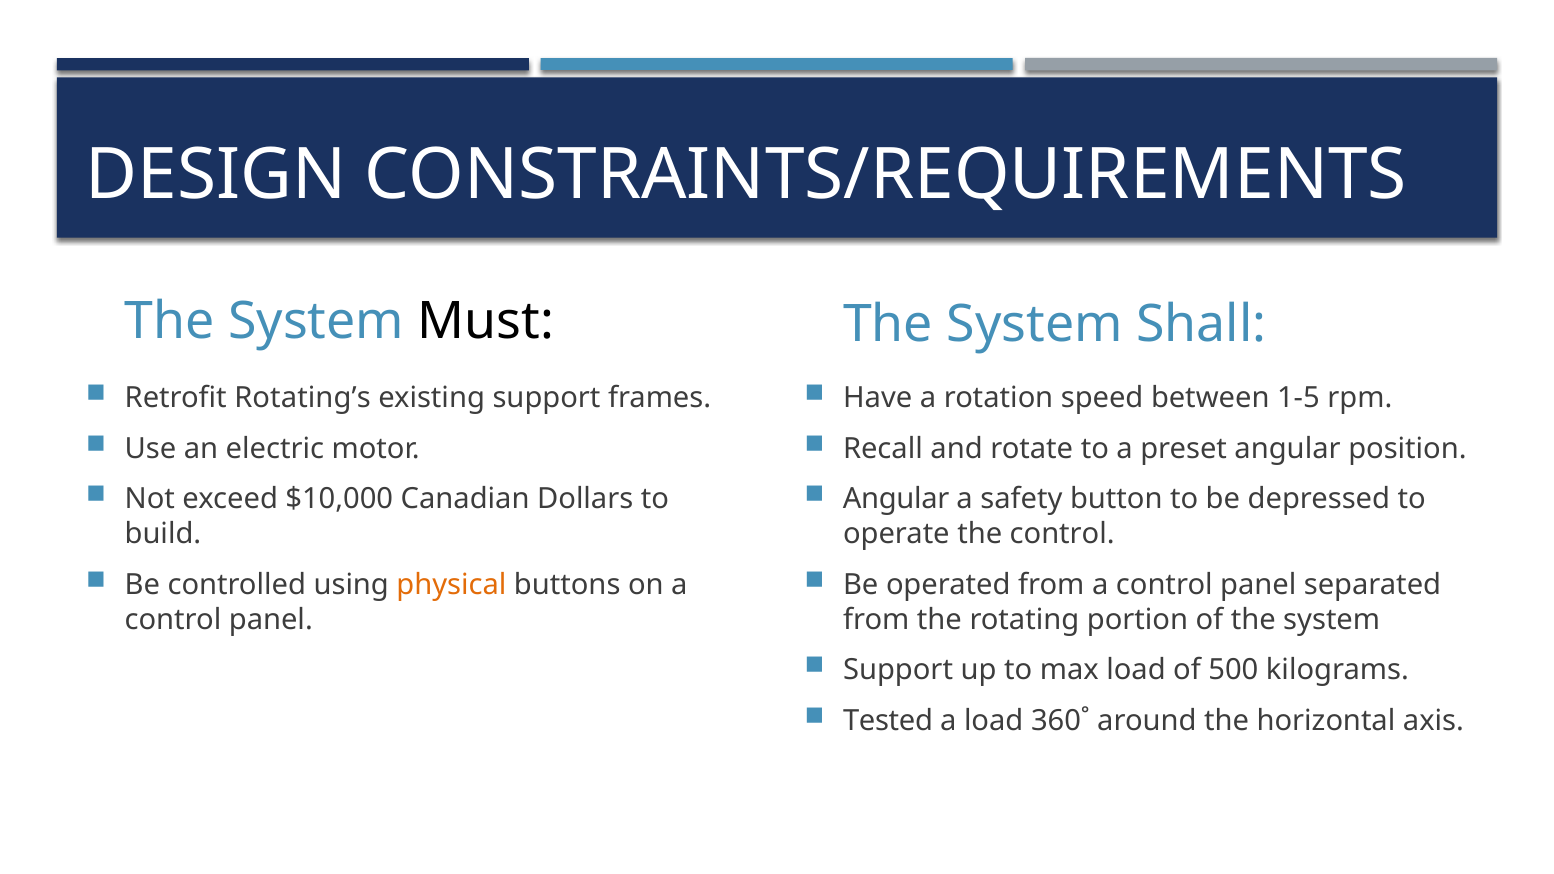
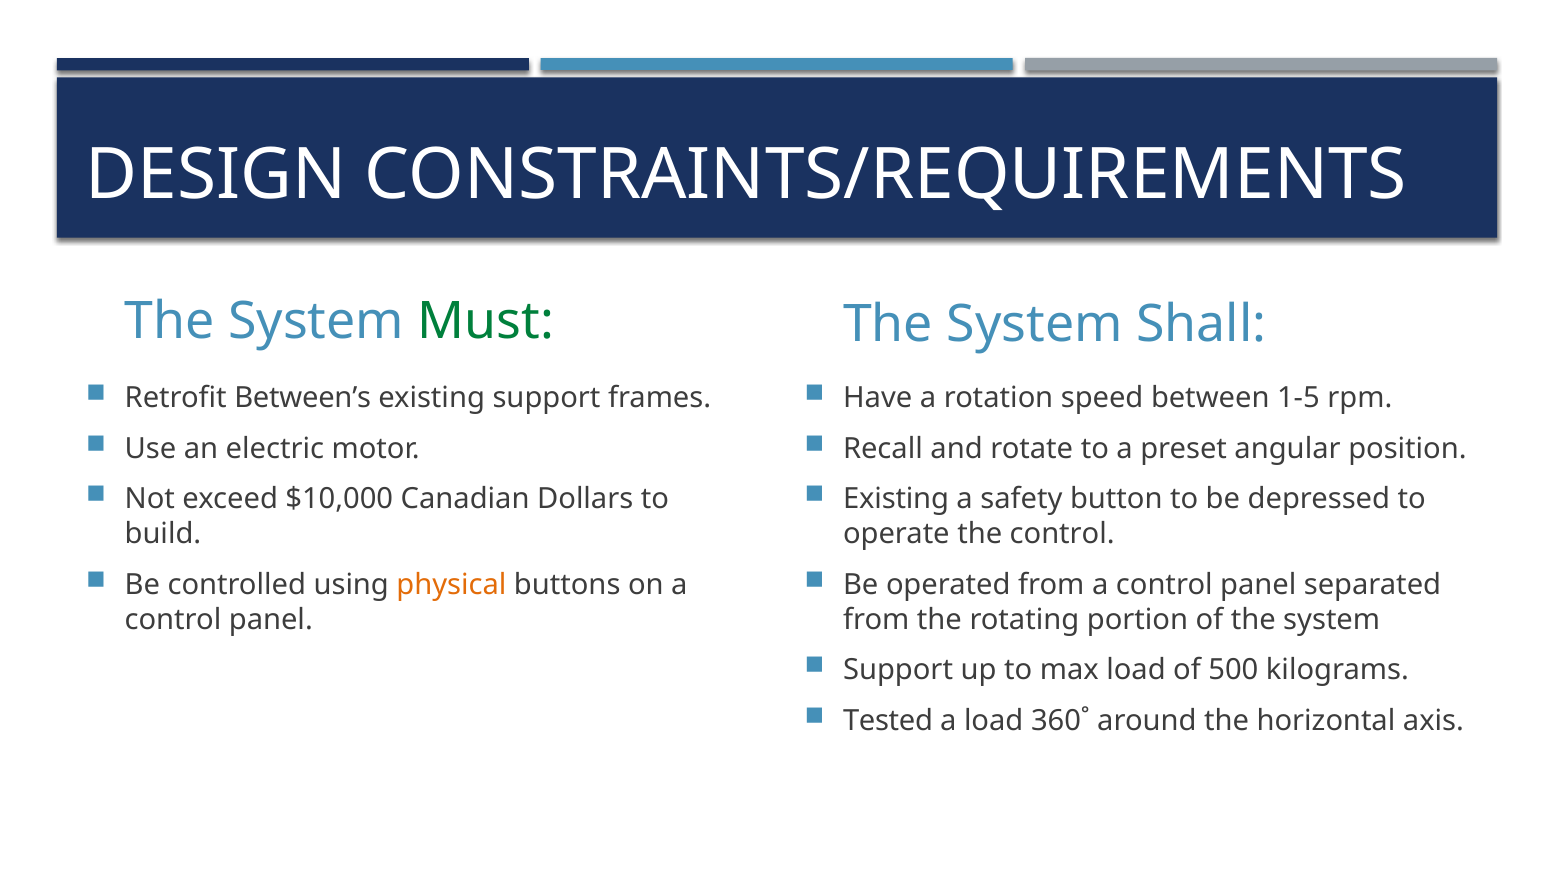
Must colour: black -> green
Rotating’s: Rotating’s -> Between’s
Angular at (896, 499): Angular -> Existing
